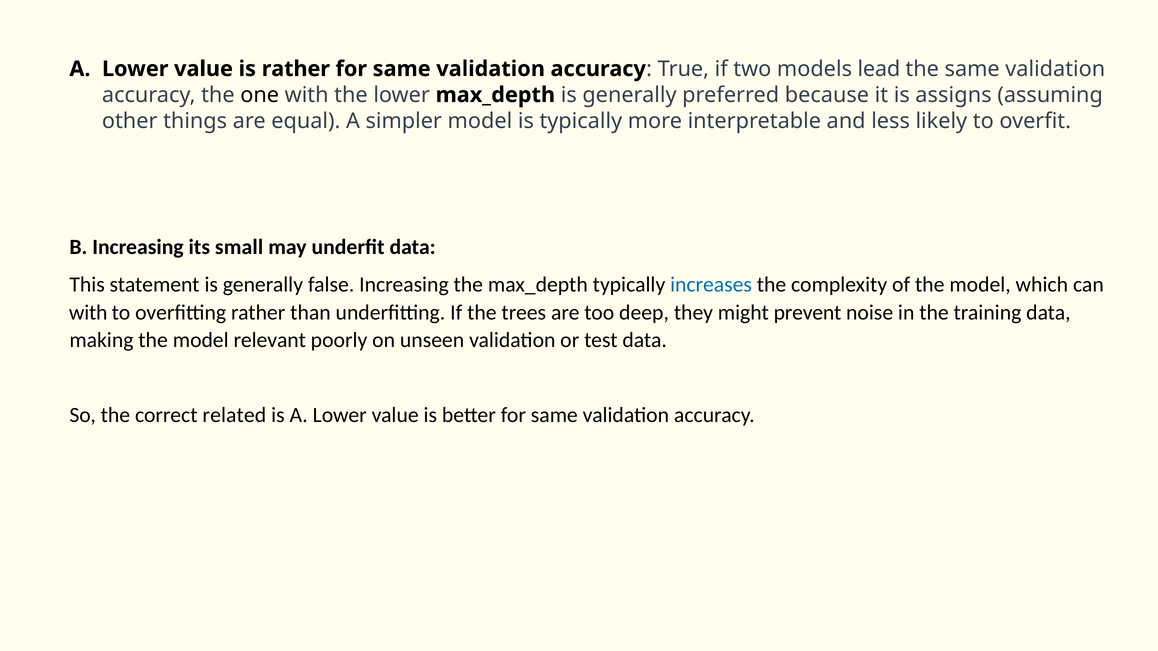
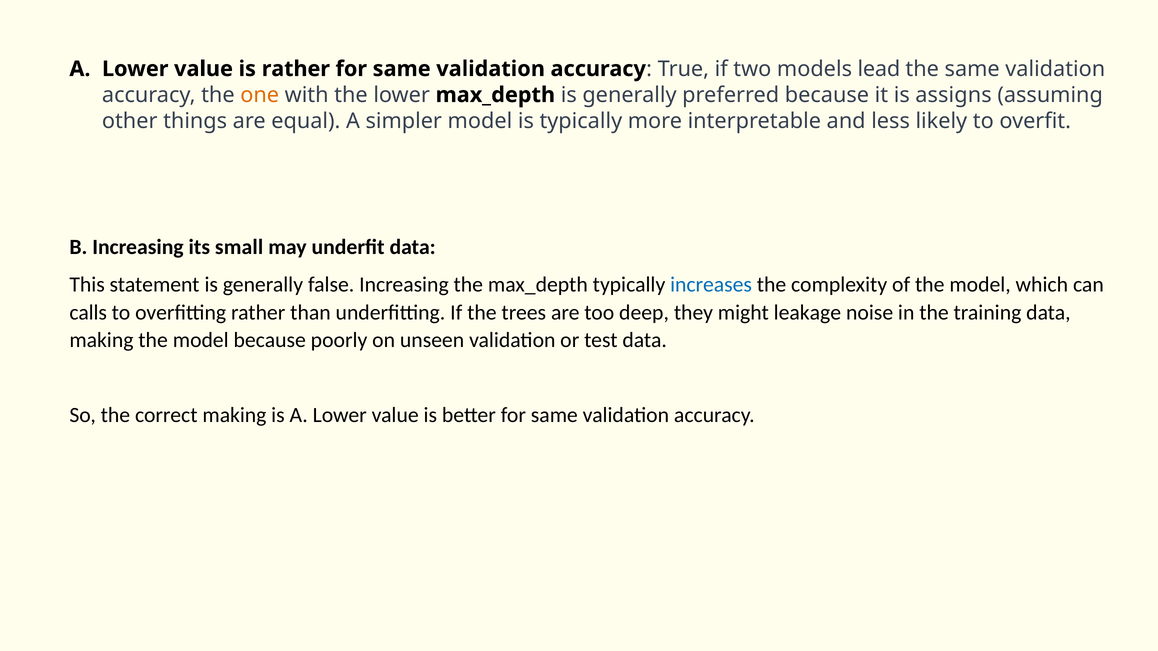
one colour: black -> orange
with at (88, 313): with -> calls
prevent: prevent -> leakage
model relevant: relevant -> because
correct related: related -> making
